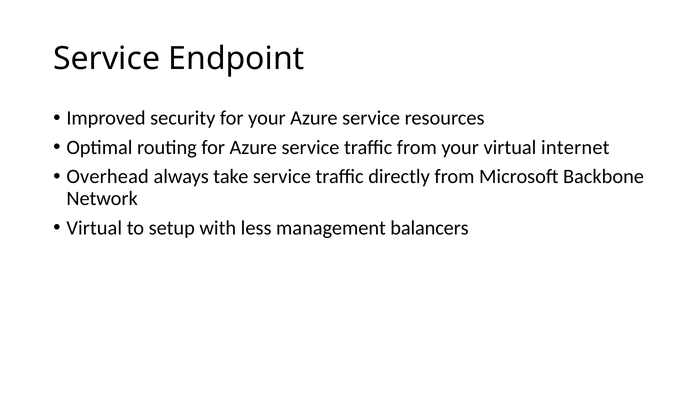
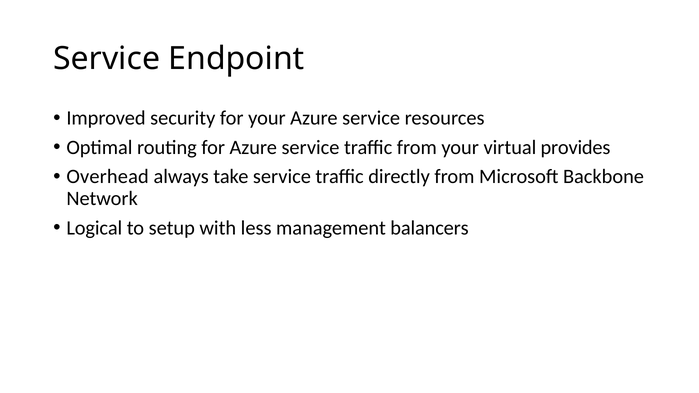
internet: internet -> provides
Virtual at (94, 228): Virtual -> Logical
